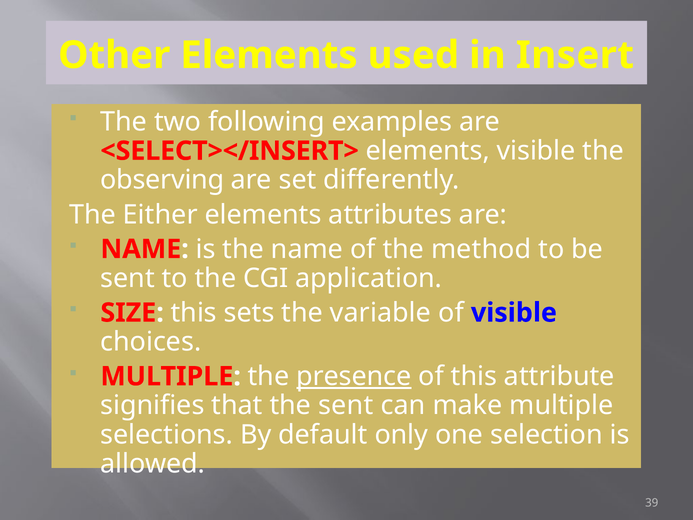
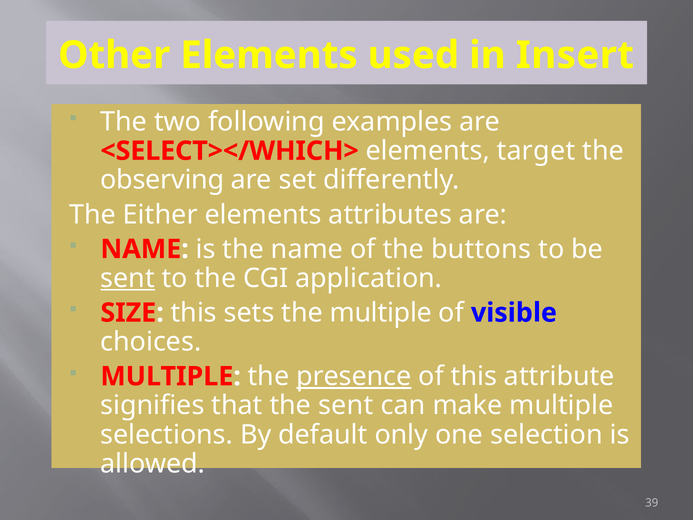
<SELECT></INSERT>: <SELECT></INSERT> -> <SELECT></WHICH>
elements visible: visible -> target
method: method -> buttons
sent at (128, 278) underline: none -> present
the variable: variable -> multiple
